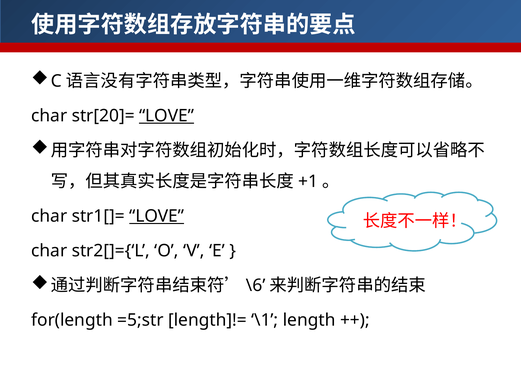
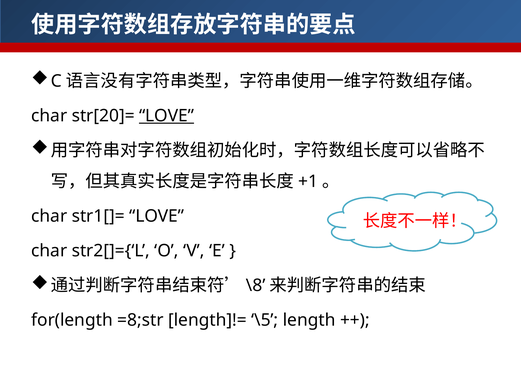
LOVE at (157, 217) underline: present -> none
\6: \6 -> \8
=5;str: =5;str -> =8;str
\1: \1 -> \5
